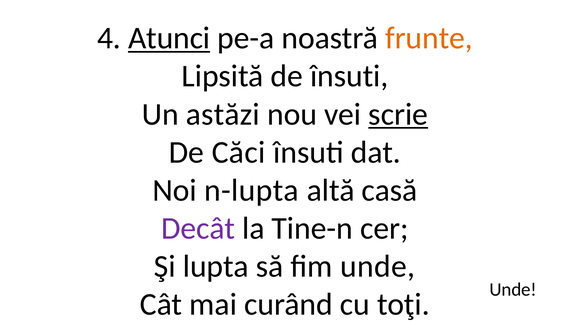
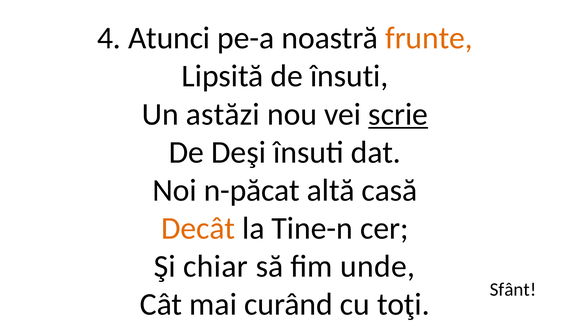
Atunci underline: present -> none
Căci: Căci -> Deşi
n-lupta: n-lupta -> n-păcat
Decât colour: purple -> orange
lupta: lupta -> chiar
Unde at (513, 289): Unde -> Sfânt
